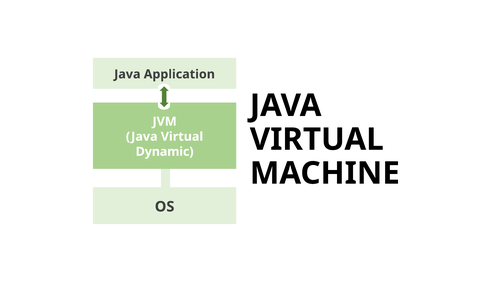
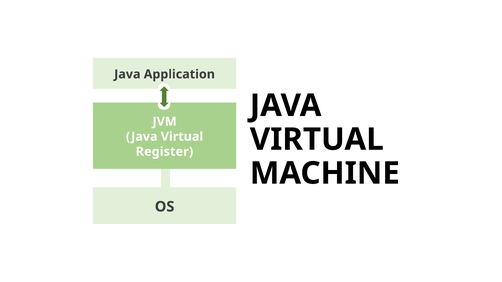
Dynamic: Dynamic -> Register
